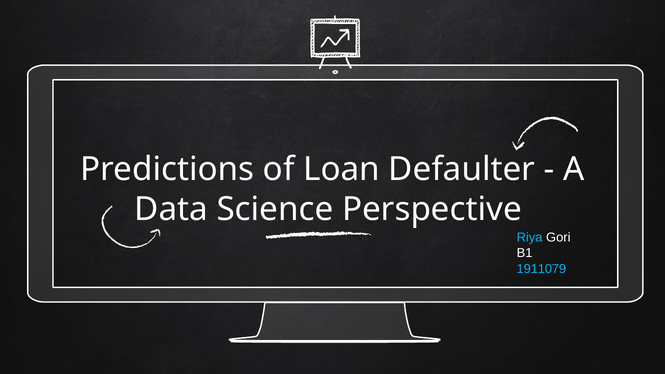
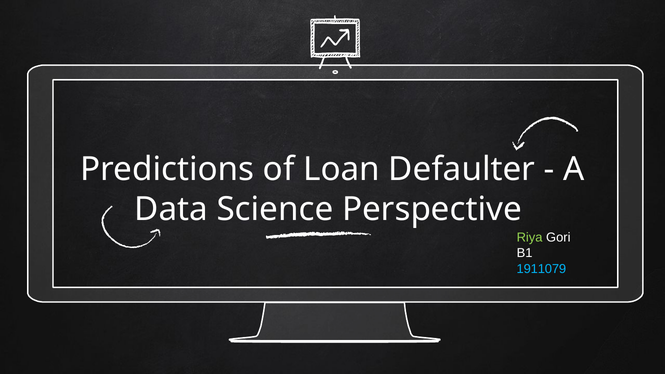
Riya colour: light blue -> light green
